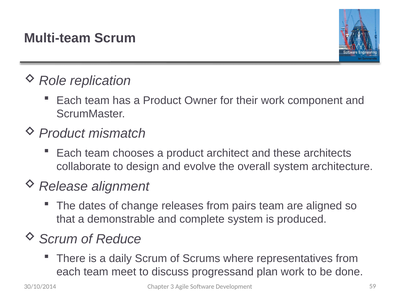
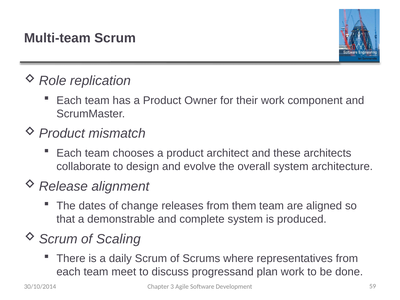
pairs: pairs -> them
Reduce: Reduce -> Scaling
